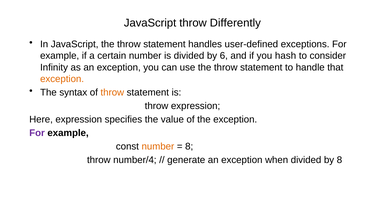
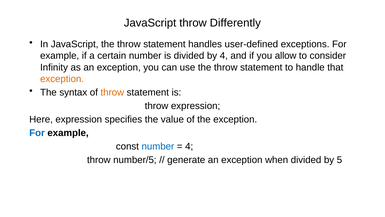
by 6: 6 -> 4
hash: hash -> allow
For at (37, 133) colour: purple -> blue
number at (158, 146) colour: orange -> blue
8 at (189, 146): 8 -> 4
number/4: number/4 -> number/5
by 8: 8 -> 5
